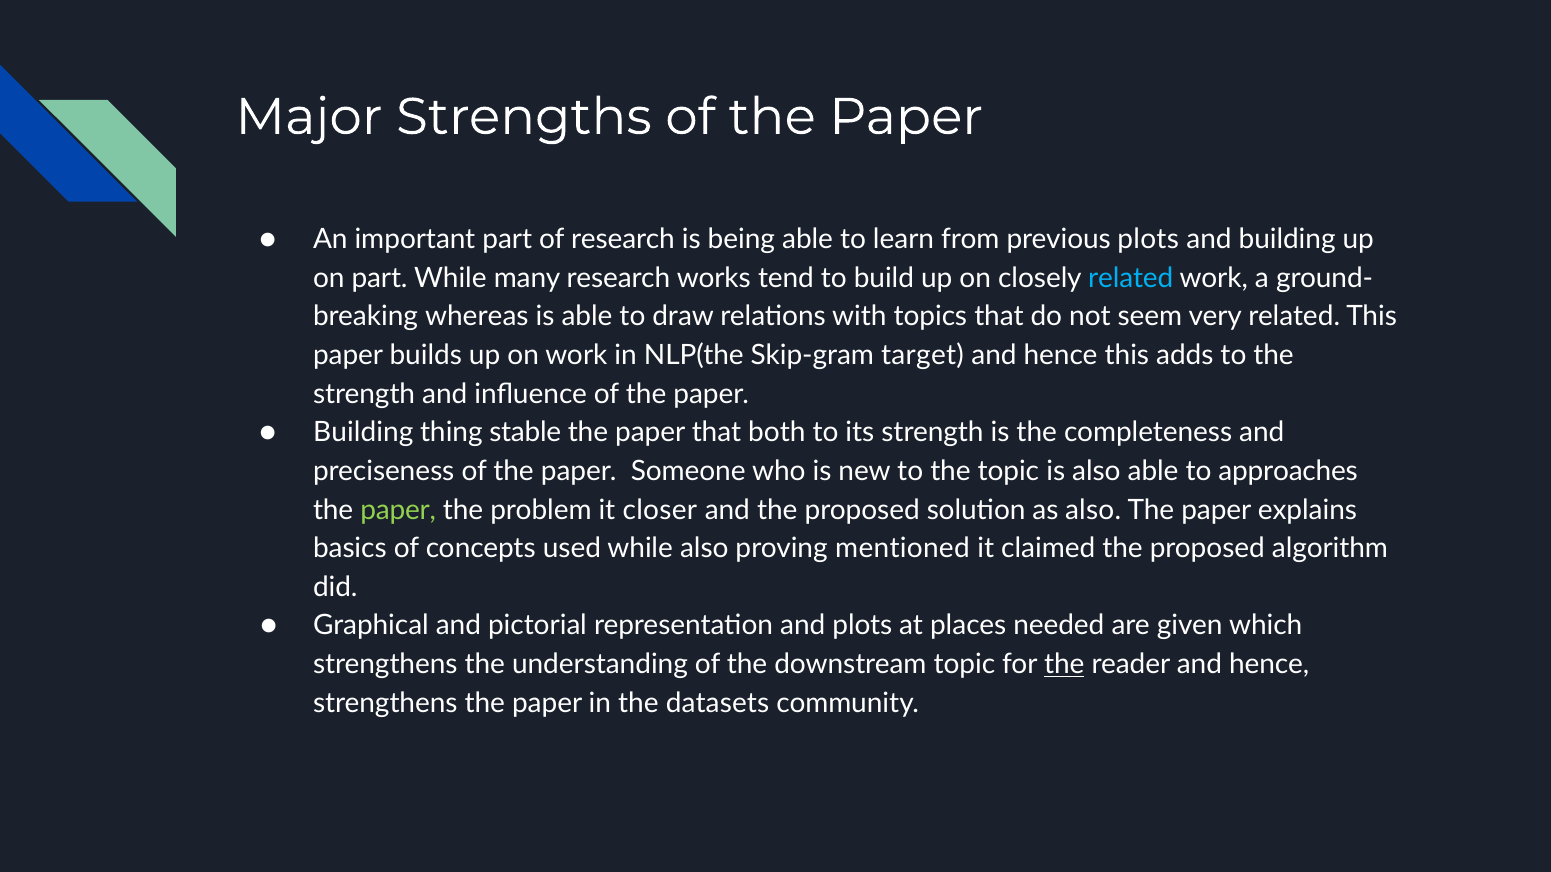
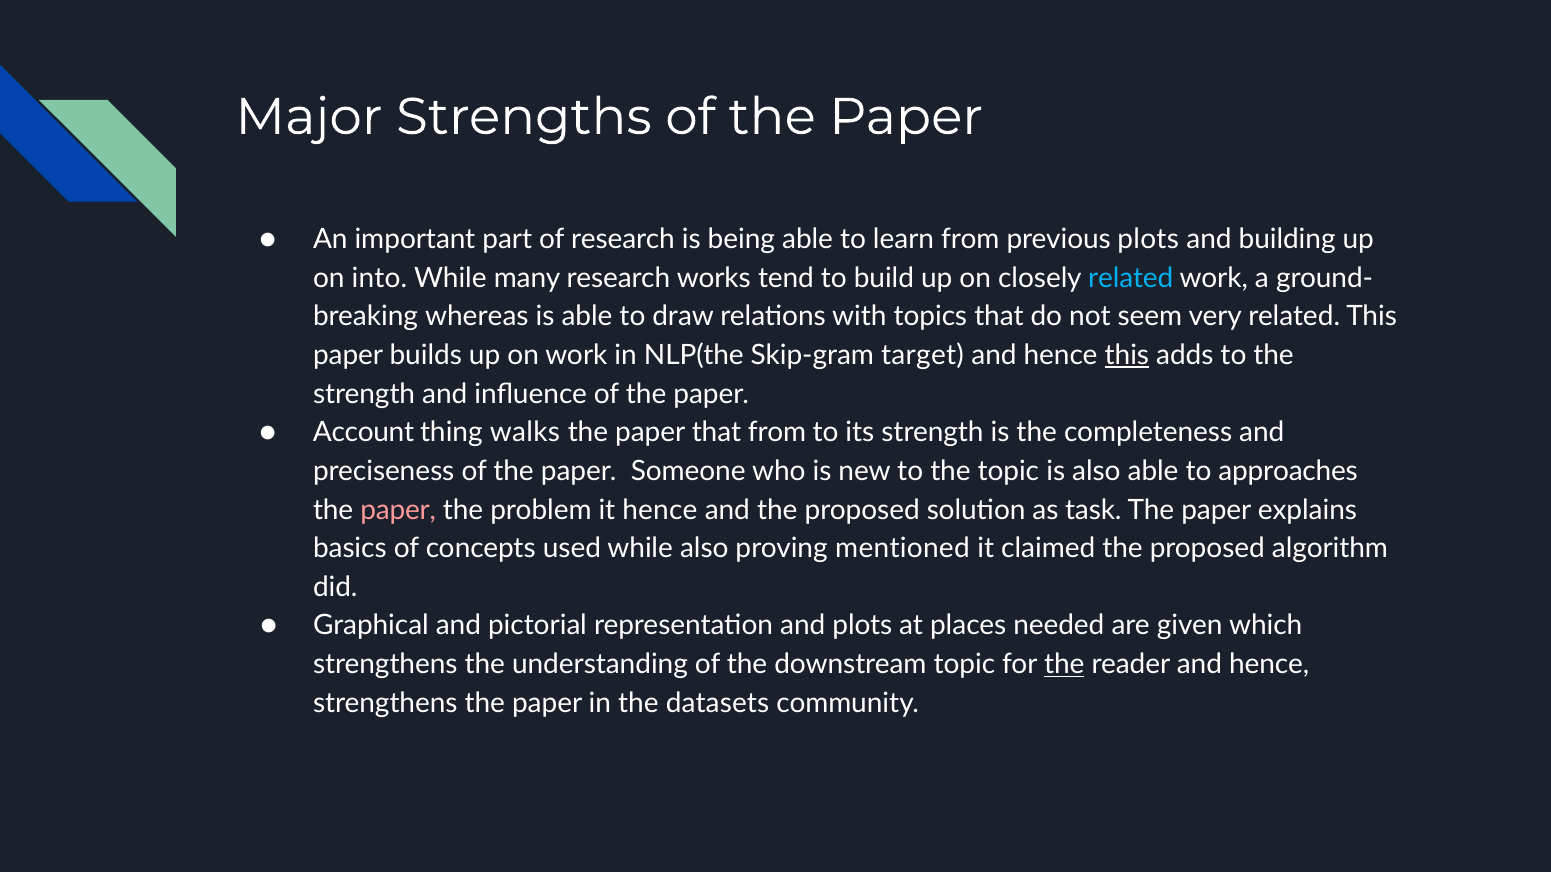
on part: part -> into
this at (1127, 355) underline: none -> present
Building at (363, 433): Building -> Account
stable: stable -> walks
that both: both -> from
paper at (398, 510) colour: light green -> pink
it closer: closer -> hence
as also: also -> task
